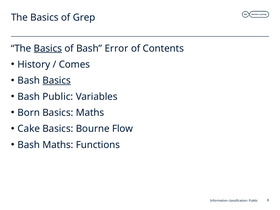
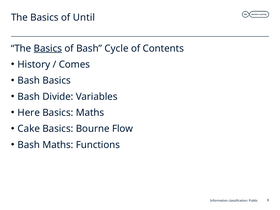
Grep: Grep -> Until
Error: Error -> Cycle
Basics at (57, 81) underline: present -> none
Bash Public: Public -> Divide
Born: Born -> Here
